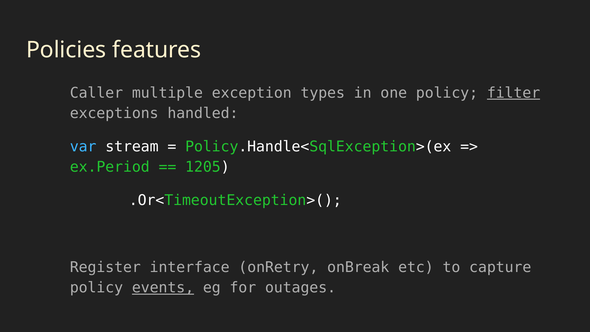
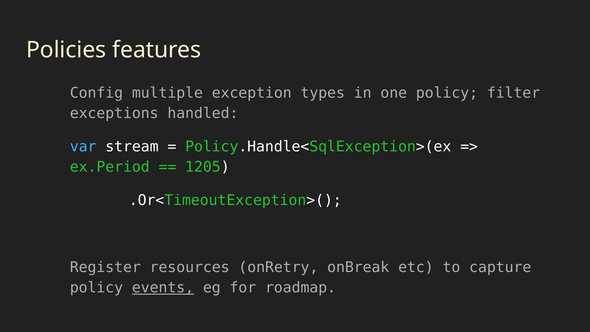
Caller: Caller -> Config
filter underline: present -> none
interface: interface -> resources
outages: outages -> roadmap
